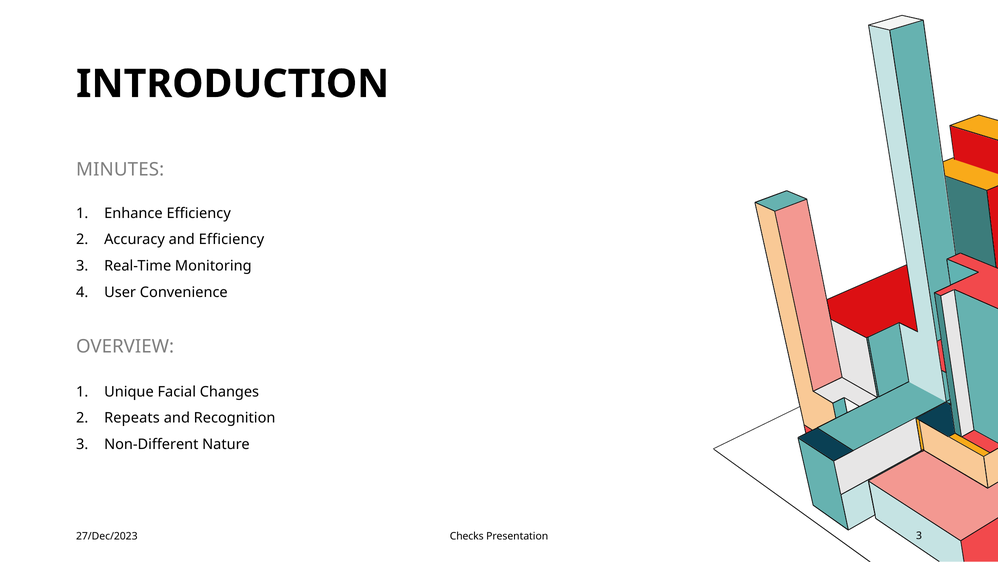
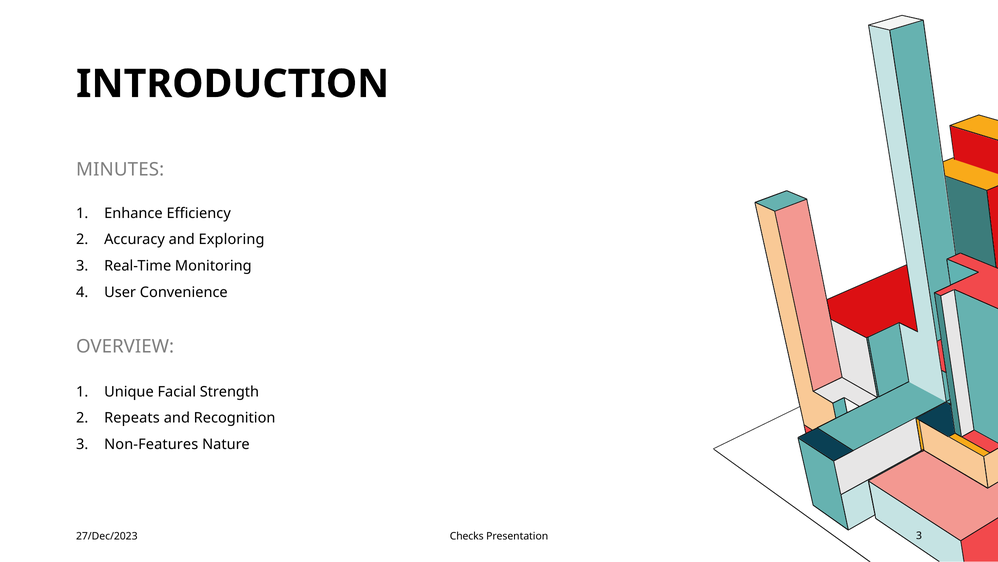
and Efficiency: Efficiency -> Exploring
Changes: Changes -> Strength
Non-Different: Non-Different -> Non-Features
